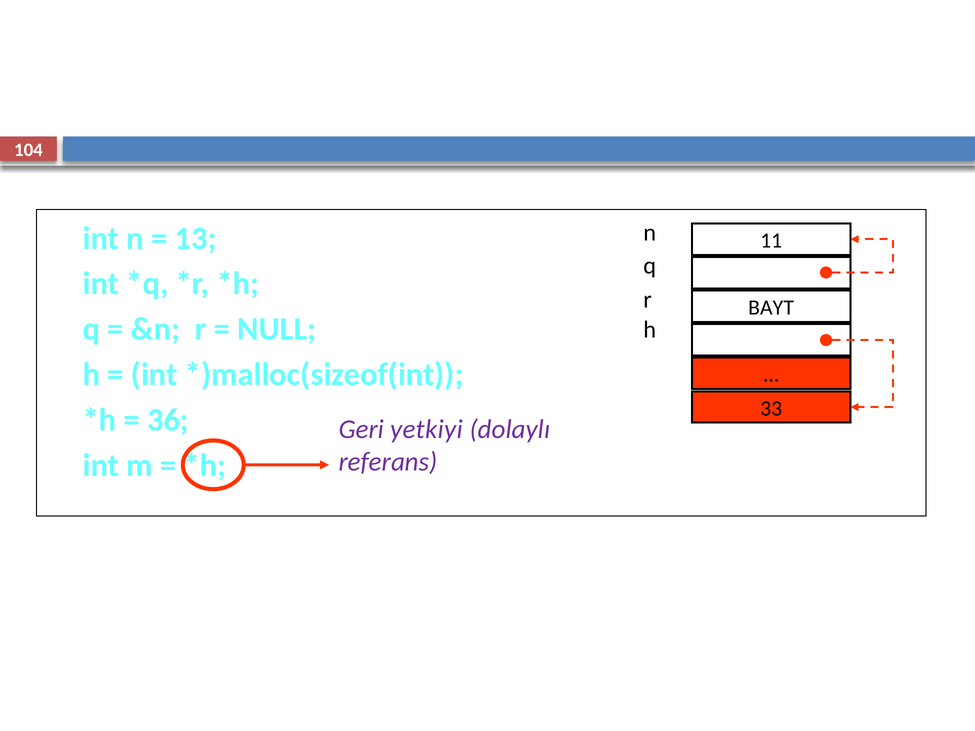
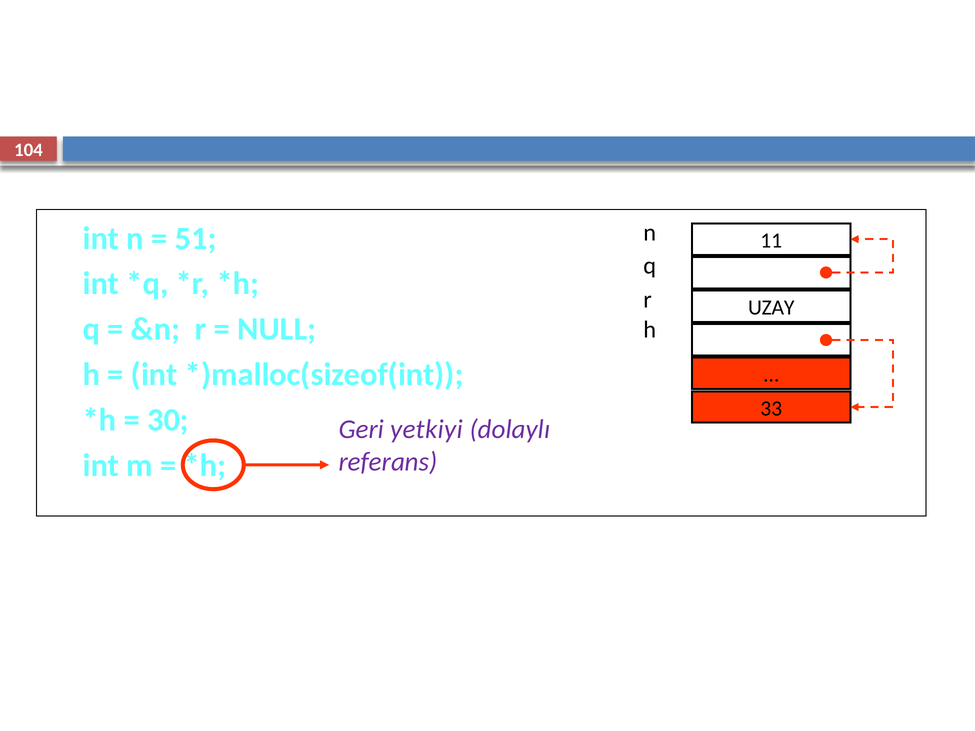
13: 13 -> 51
BAYT: BAYT -> UZAY
36: 36 -> 30
